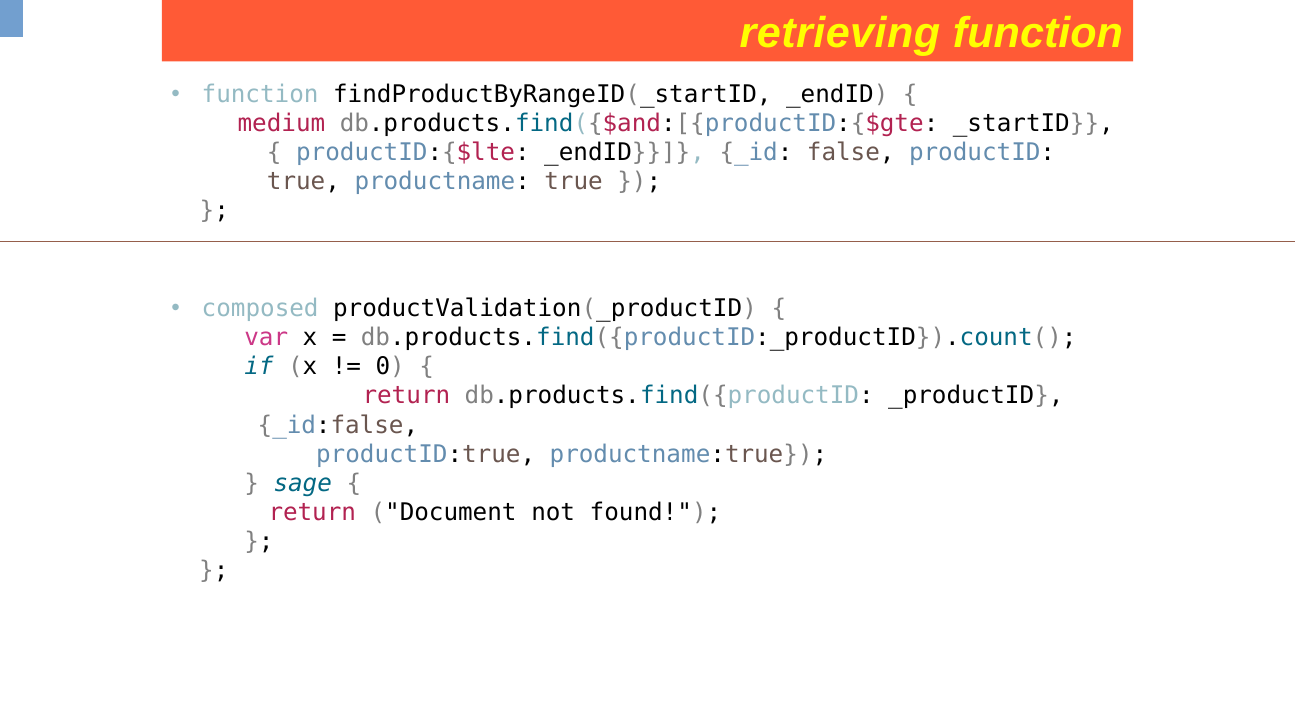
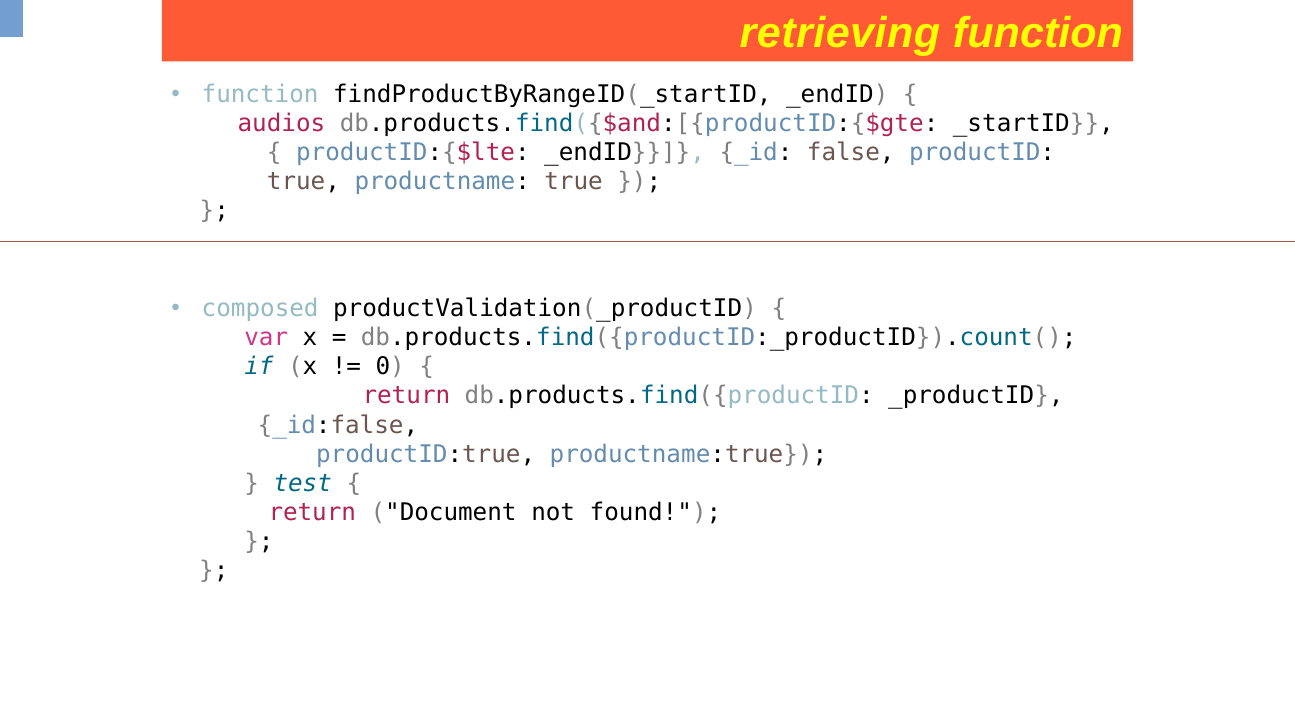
medium: medium -> audios
sage: sage -> test
